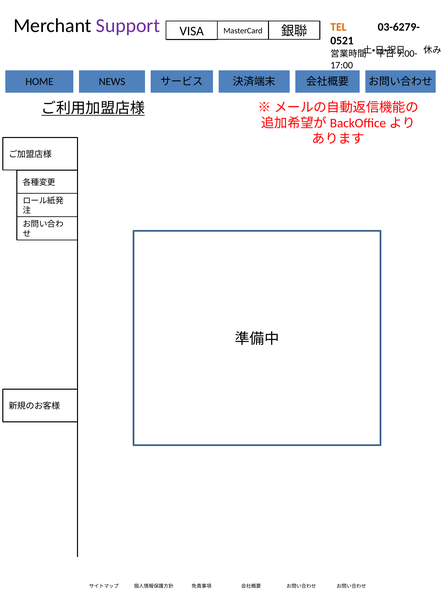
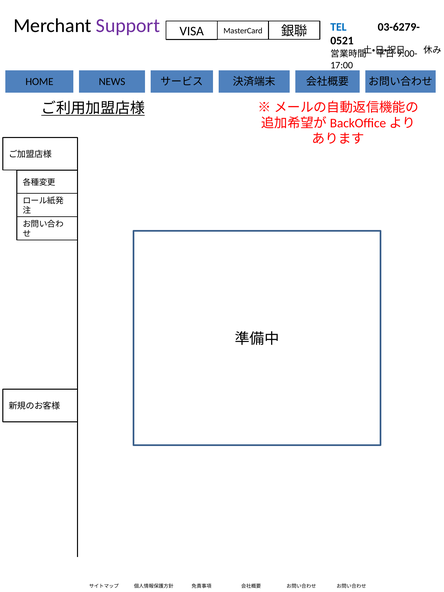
TEL colour: orange -> blue
